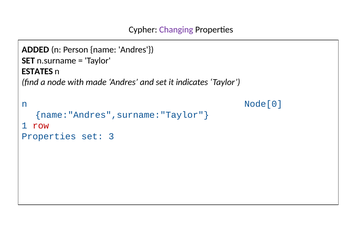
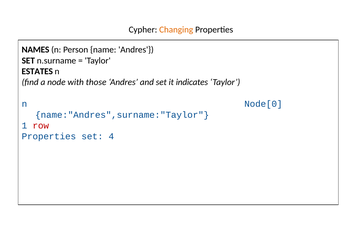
Changing colour: purple -> orange
ADDED: ADDED -> NAMES
made: made -> those
3: 3 -> 4
